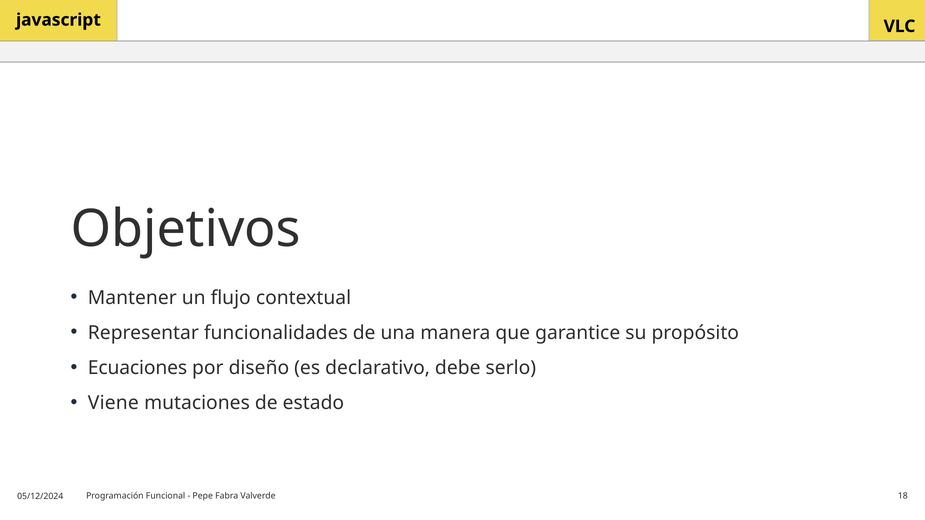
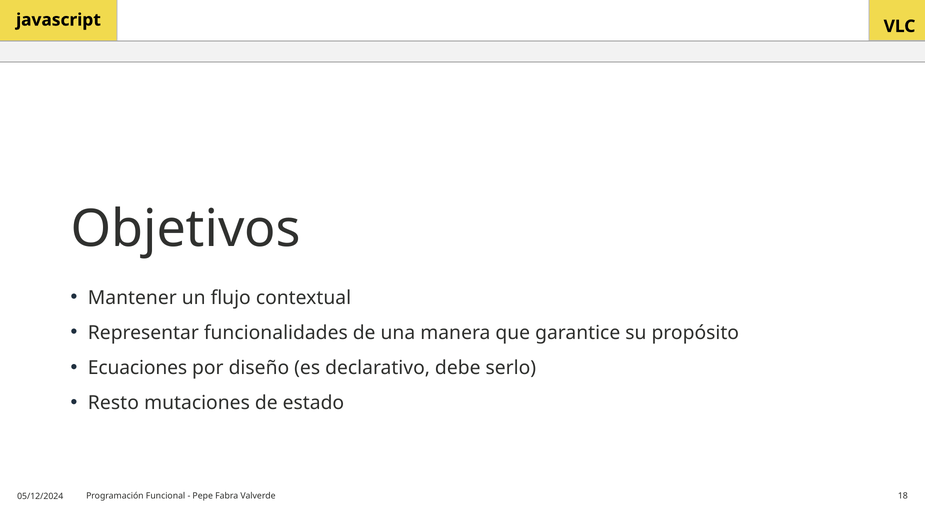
Viene: Viene -> Resto
